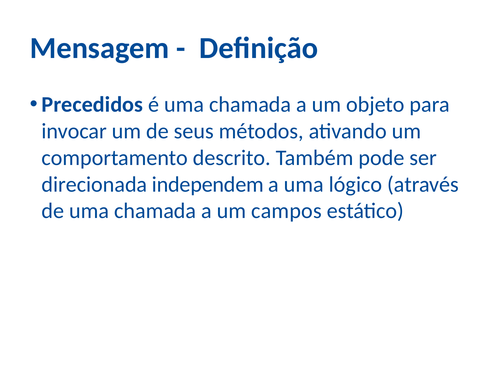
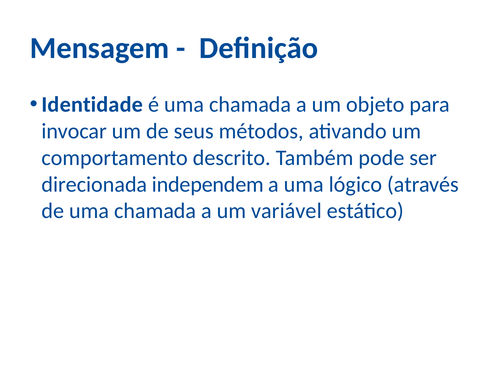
Precedidos: Precedidos -> Identidade
campos: campos -> variável
